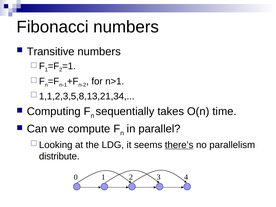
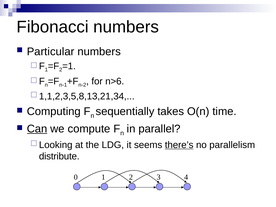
Transitive: Transitive -> Particular
n>1: n>1 -> n>6
Can underline: none -> present
